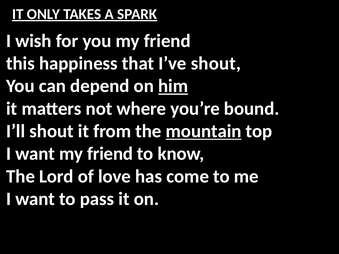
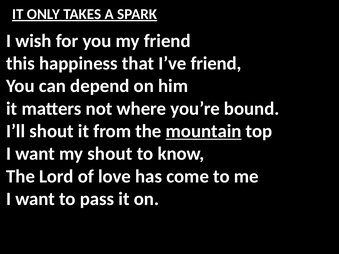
I’ve shout: shout -> friend
him underline: present -> none
want my friend: friend -> shout
